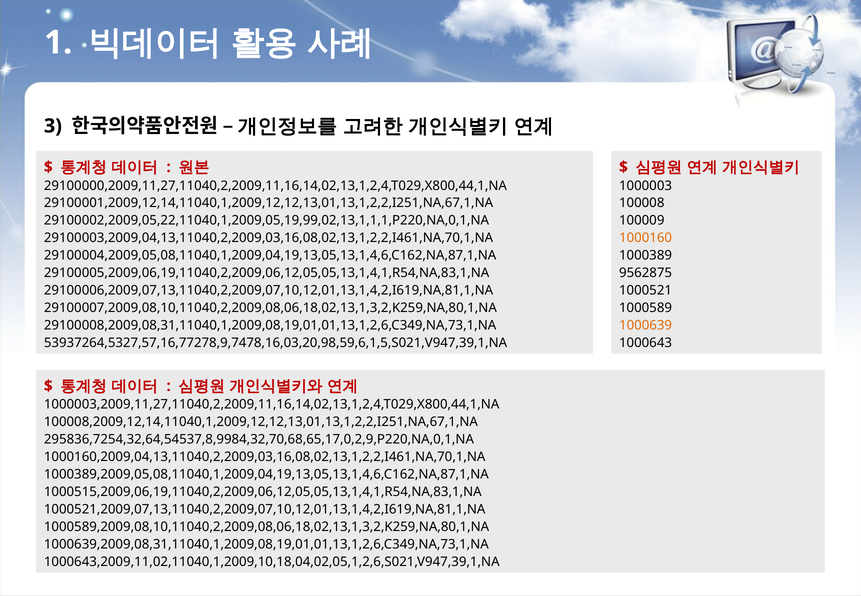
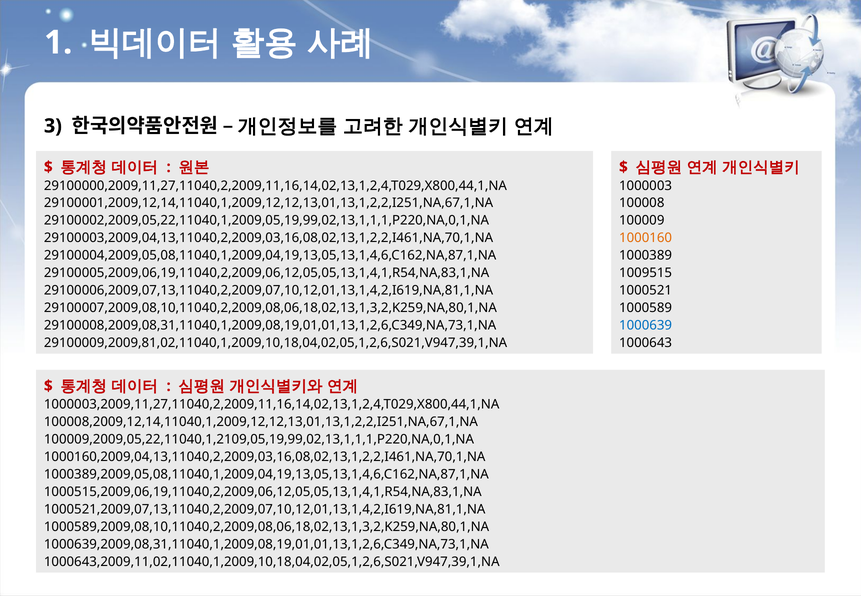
9562875: 9562875 -> 1009515
1000639 colour: orange -> blue
53937264,5327,57,16,77278,9,7478,16,03,20,98,59,6,1,5,S021,V947,39,1,NA: 53937264,5327,57,16,77278,9,7478,16,03,20,98,59,6,1,5,S021,V947,39,1,NA -> 29100009,2009,81,02,11040,1,2009,10,18,04,02,05,1,2,6,S021,V947,39,1,NA
295836,7254,32,64,54537,8,9984,32,70,68,65,17,0,2,9,P220,NA,0,1,NA: 295836,7254,32,64,54537,8,9984,32,70,68,65,17,0,2,9,P220,NA,0,1,NA -> 100009,2009,05,22,11040,1,2109,05,19,99,02,13,1,1,1,P220,NA,0,1,NA
